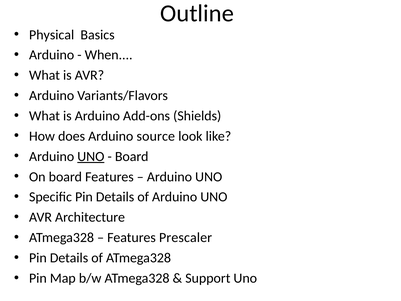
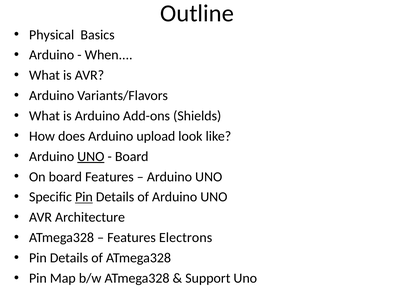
source: source -> upload
Pin at (84, 197) underline: none -> present
Prescaler: Prescaler -> Electrons
